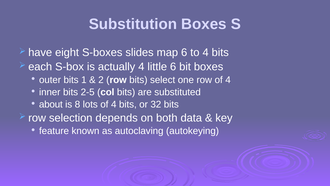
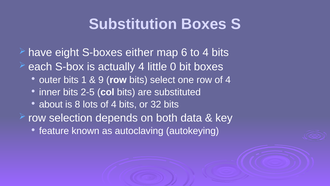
slides: slides -> either
little 6: 6 -> 0
2: 2 -> 9
